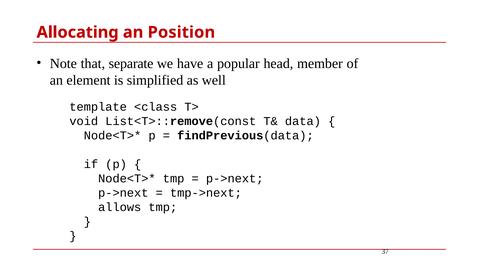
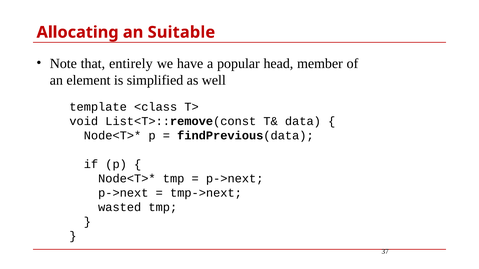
Position: Position -> Suitable
separate: separate -> entirely
allows: allows -> wasted
